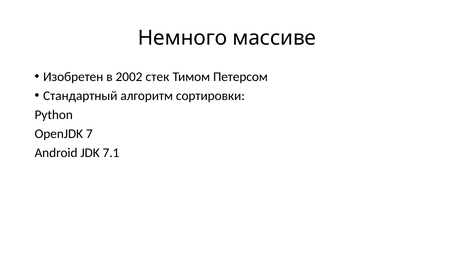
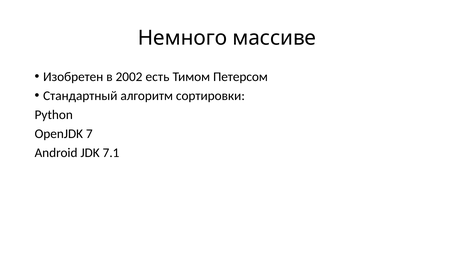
стек: стек -> есть
